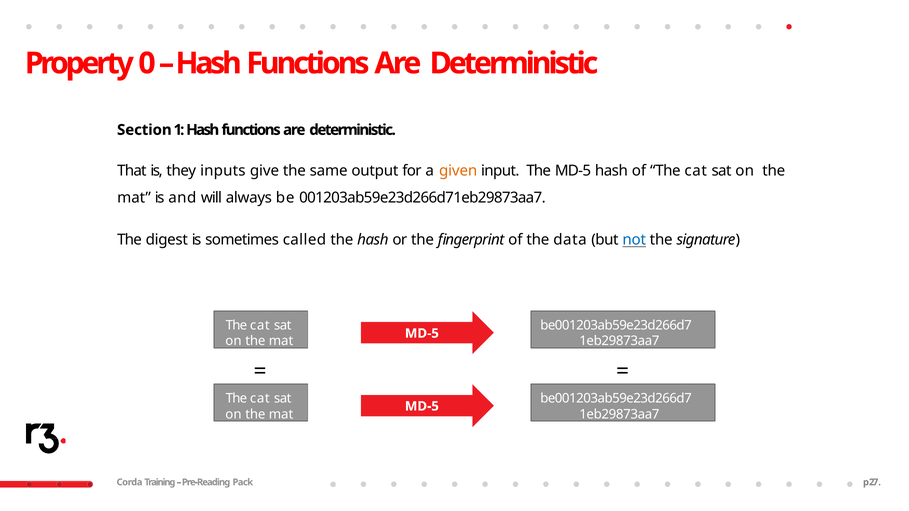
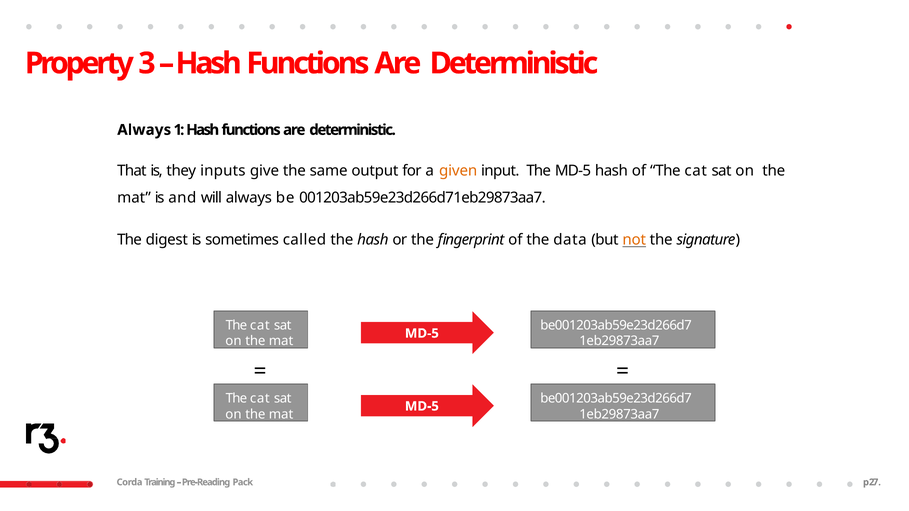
0: 0 -> 3
Section at (144, 130): Section -> Always
not colour: blue -> orange
